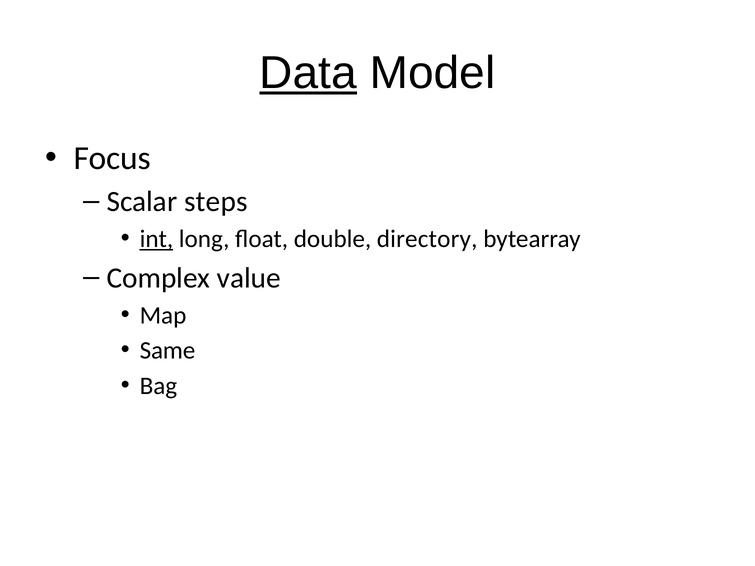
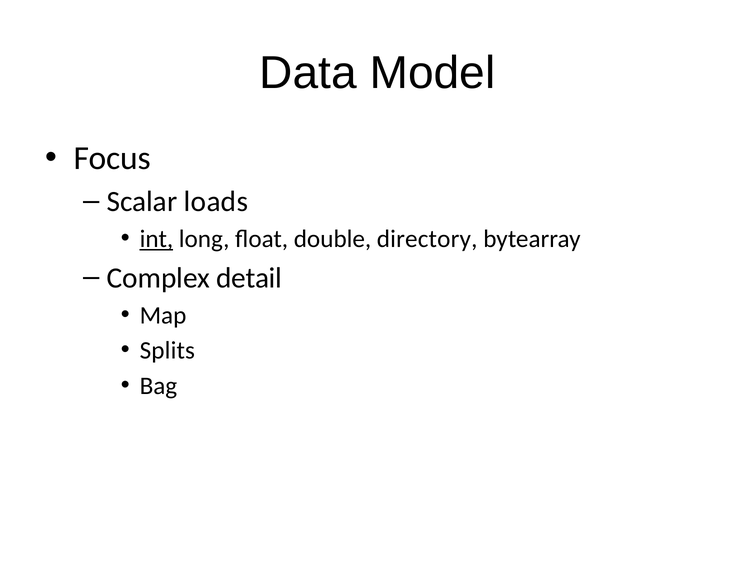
Data underline: present -> none
steps: steps -> loads
value: value -> detail
Same: Same -> Splits
